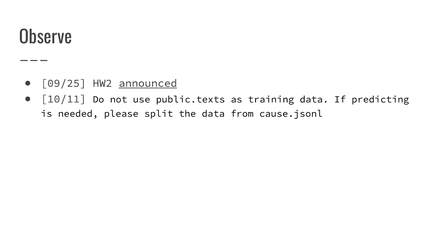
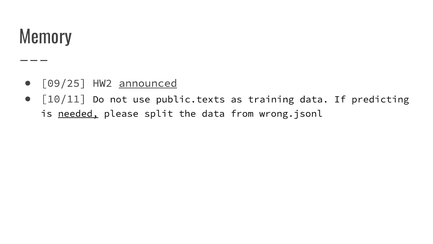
Observe: Observe -> Memory
needed underline: none -> present
cause.jsonl: cause.jsonl -> wrong.jsonl
